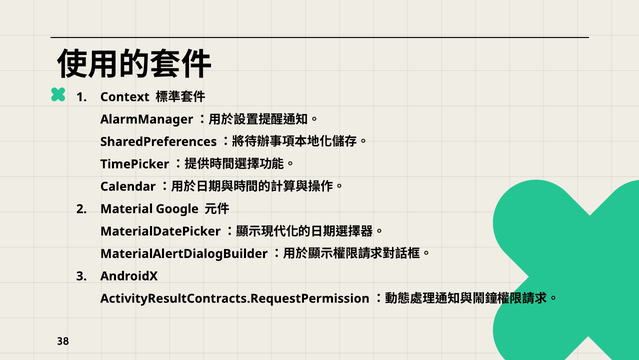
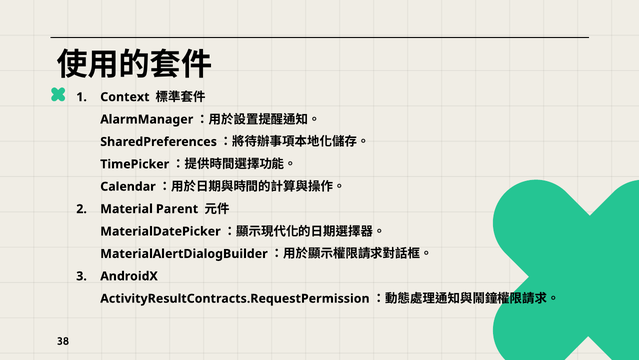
Google: Google -> Parent
